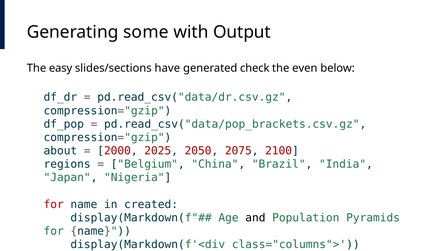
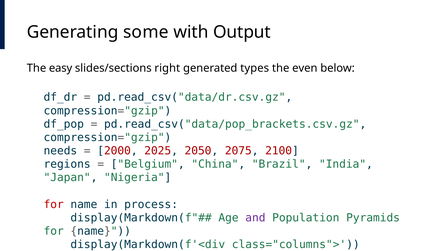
have: have -> right
check: check -> types
about: about -> needs
created: created -> process
and colour: black -> purple
